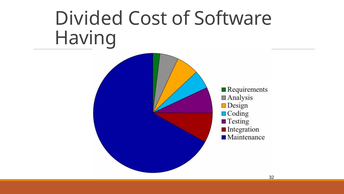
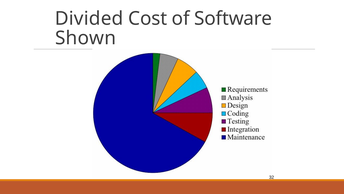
Having: Having -> Shown
